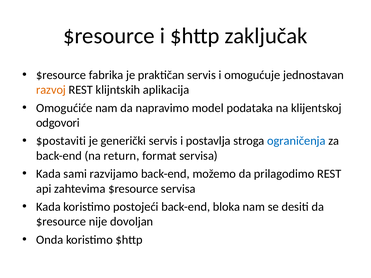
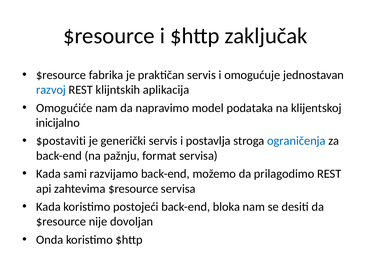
razvoj colour: orange -> blue
odgovori: odgovori -> inicijalno
return: return -> pažnju
